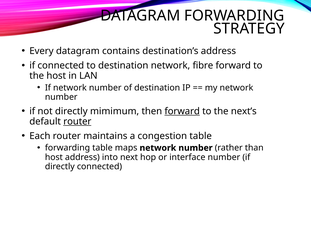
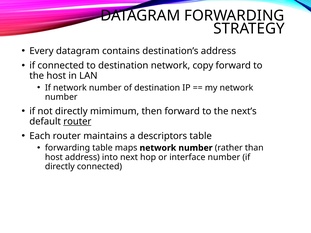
fibre: fibre -> copy
forward at (182, 111) underline: present -> none
congestion: congestion -> descriptors
